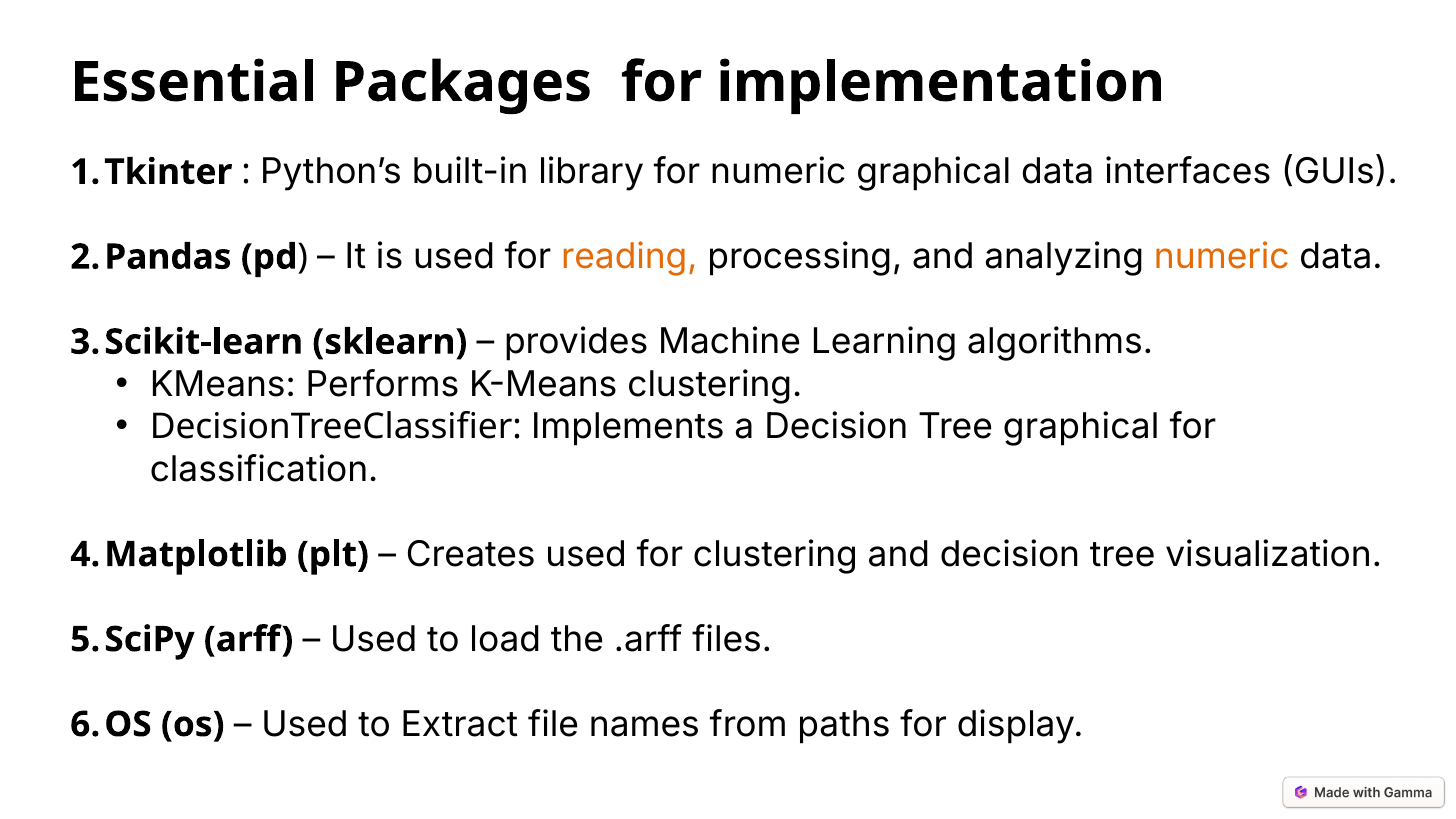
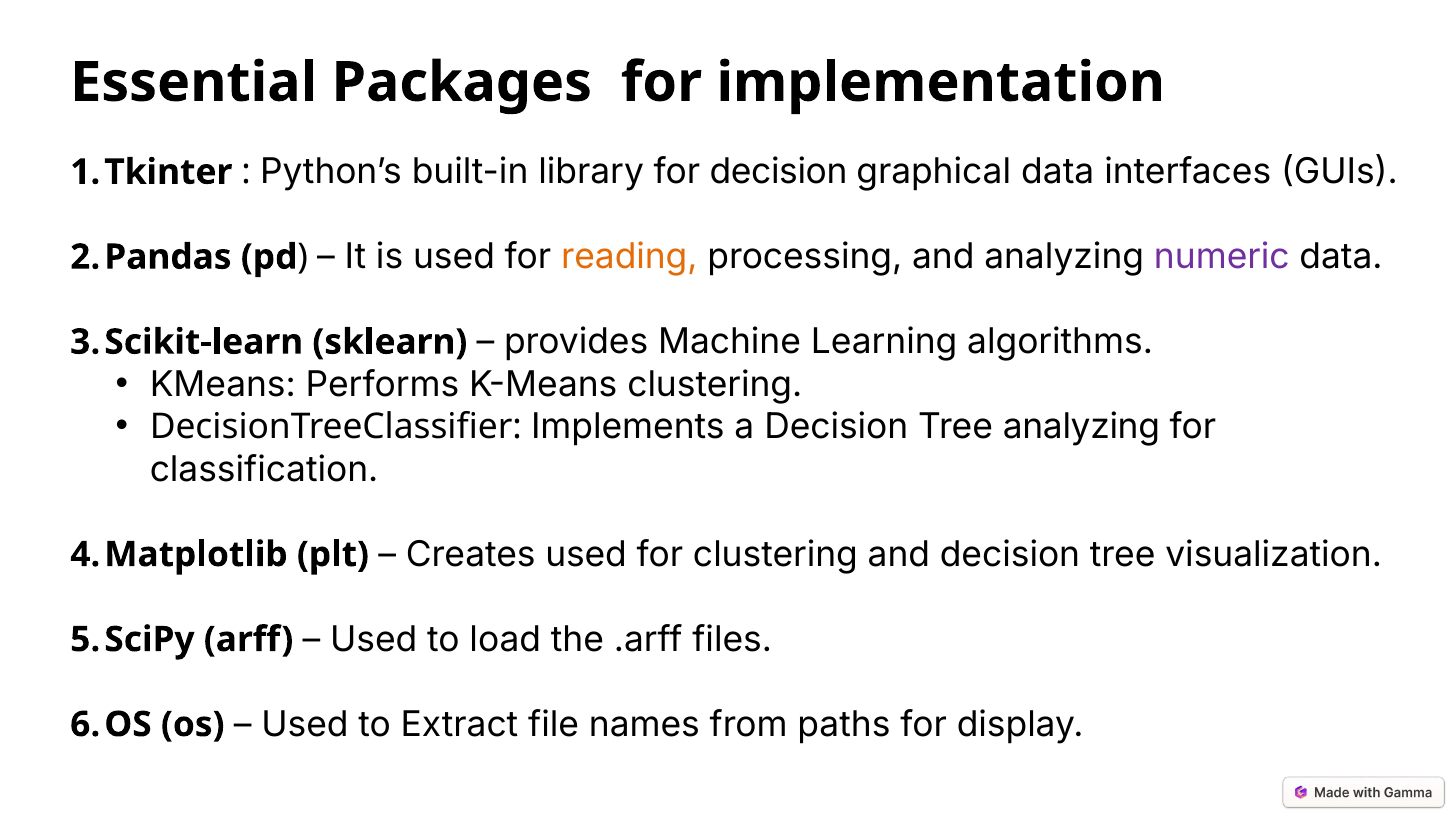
for numeric: numeric -> decision
numeric at (1222, 257) colour: orange -> purple
Tree graphical: graphical -> analyzing
